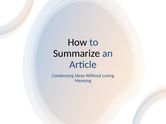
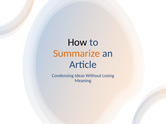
Summarize colour: black -> orange
